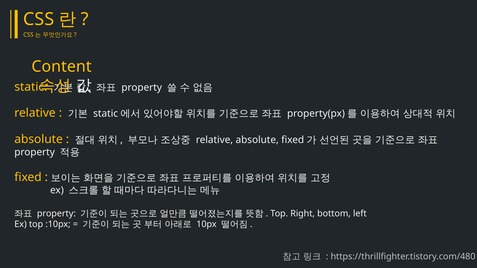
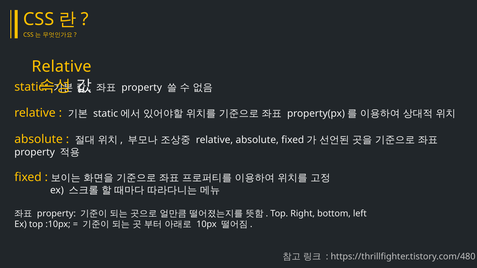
Content at (62, 67): Content -> Relative
